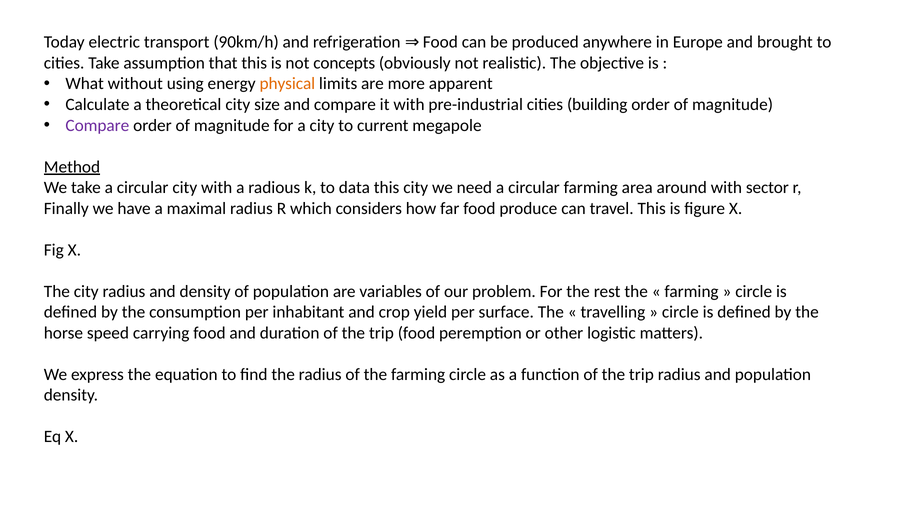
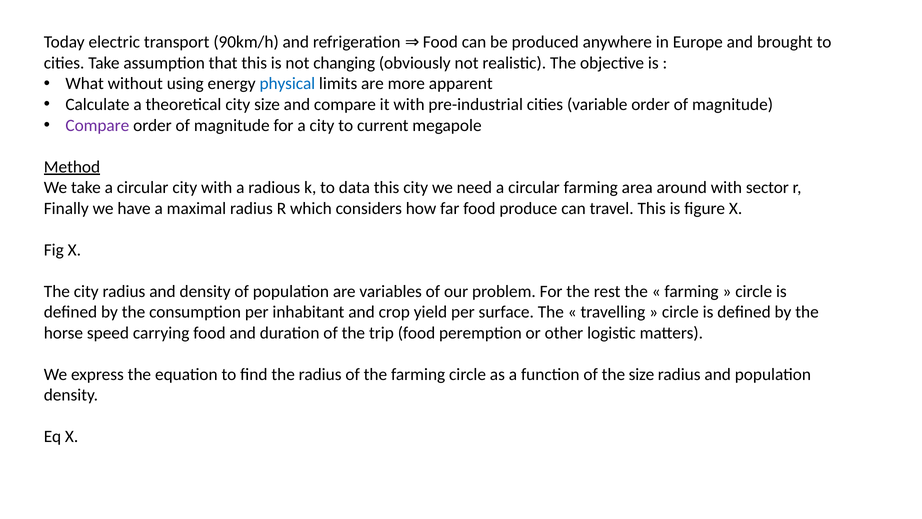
concepts: concepts -> changing
physical colour: orange -> blue
building: building -> variable
function of the trip: trip -> size
